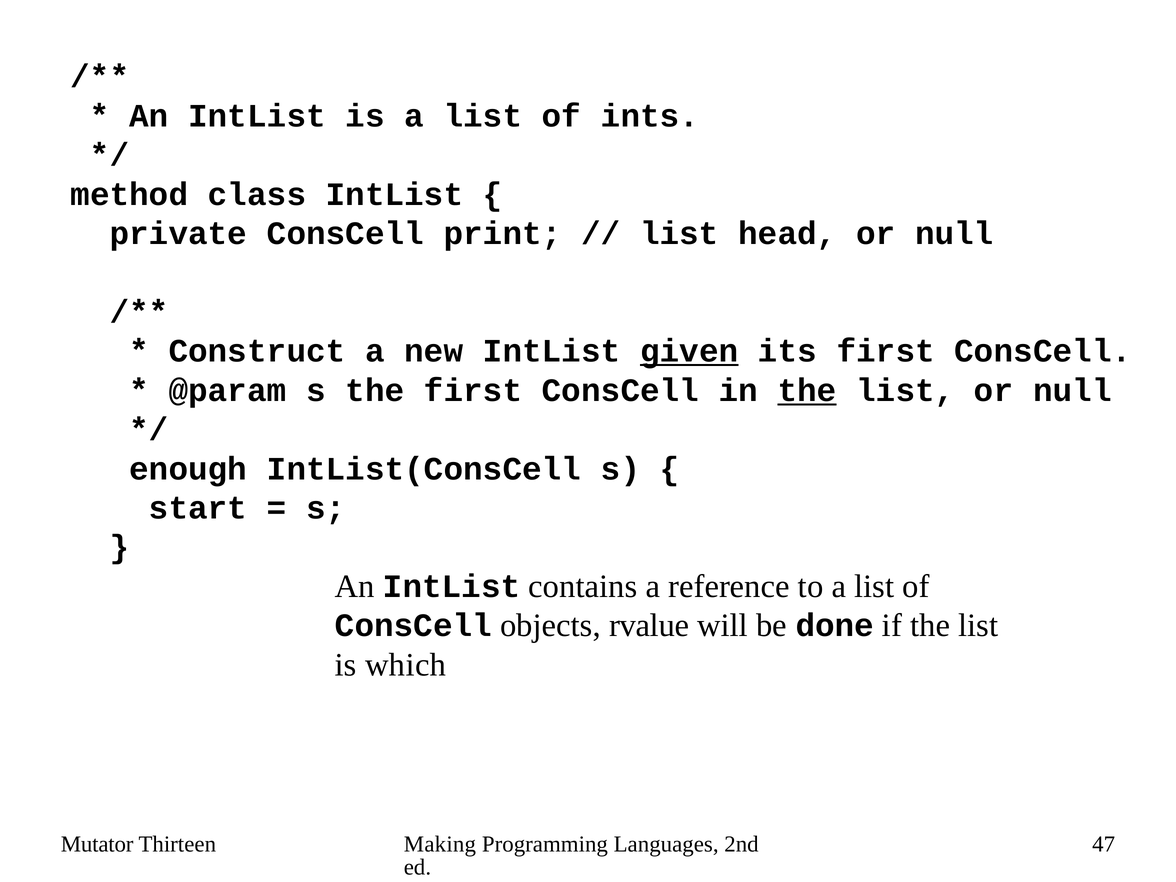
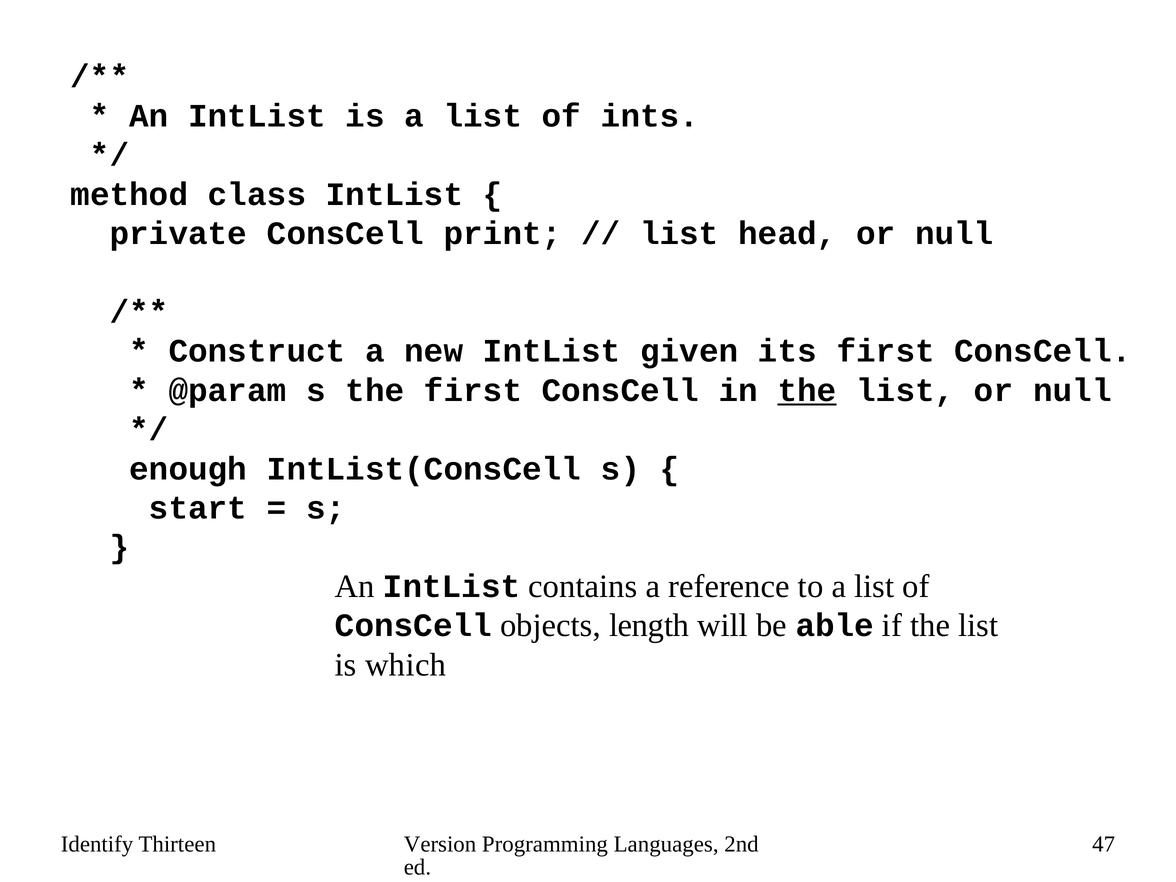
given underline: present -> none
rvalue: rvalue -> length
done: done -> able
Mutator: Mutator -> Identify
Making: Making -> Version
